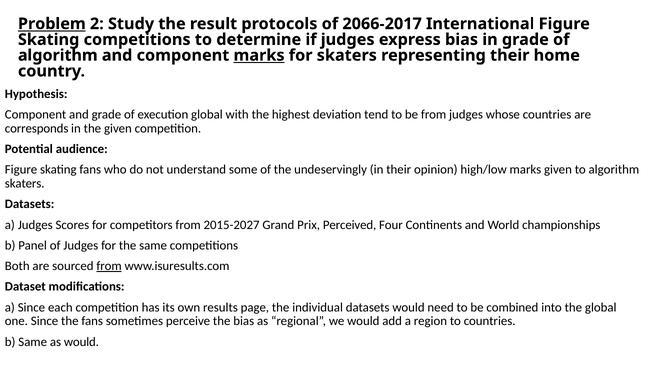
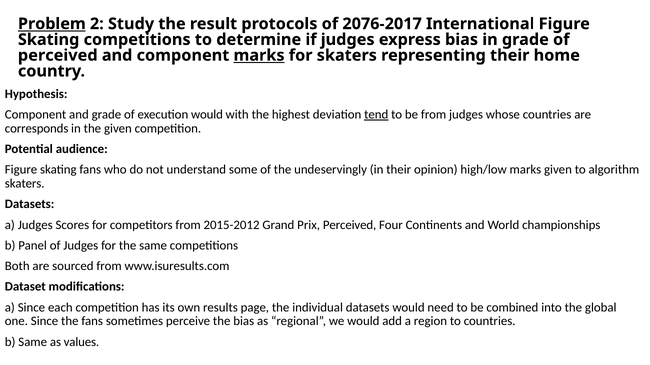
2066-2017: 2066-2017 -> 2076-2017
algorithm at (58, 55): algorithm -> perceived
execution global: global -> would
tend underline: none -> present
2015-2027: 2015-2027 -> 2015-2012
from at (109, 267) underline: present -> none
as would: would -> values
